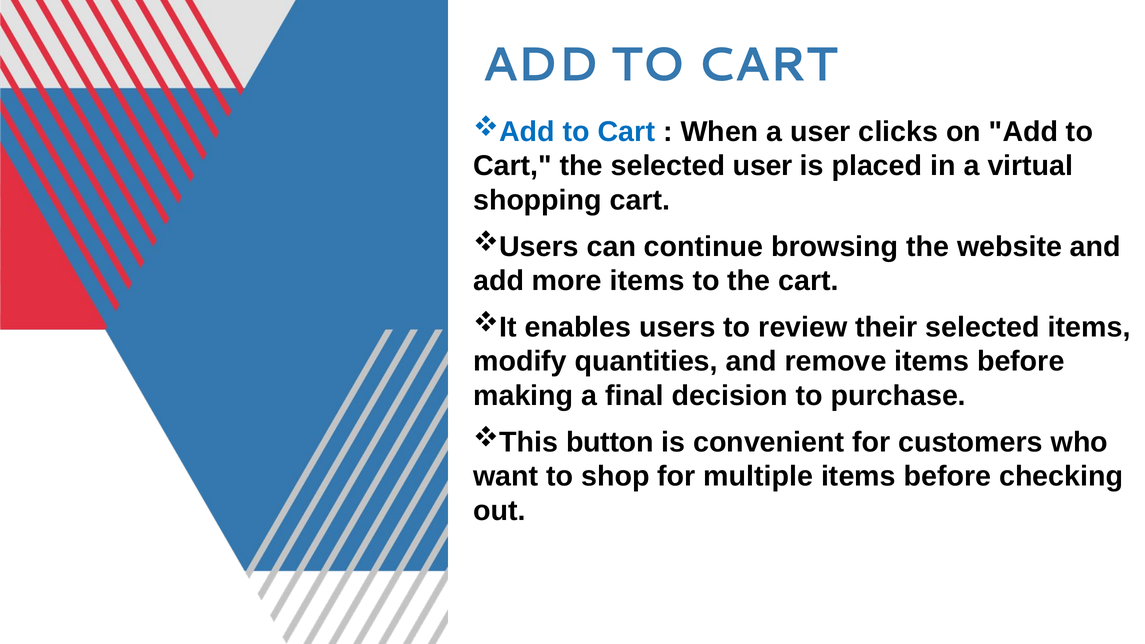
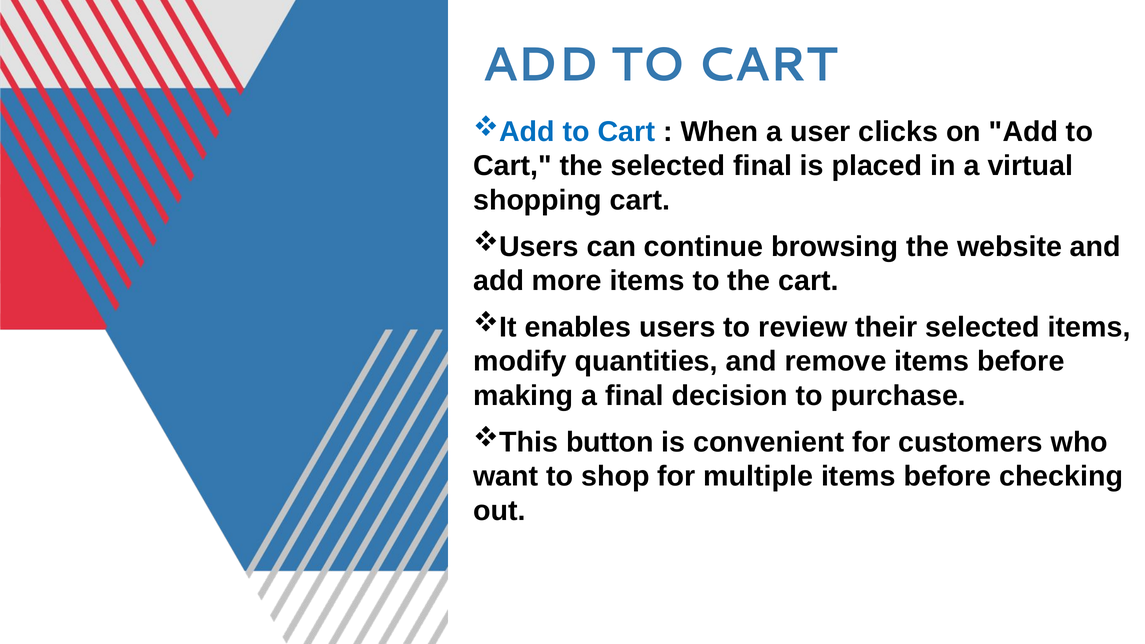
selected user: user -> final
